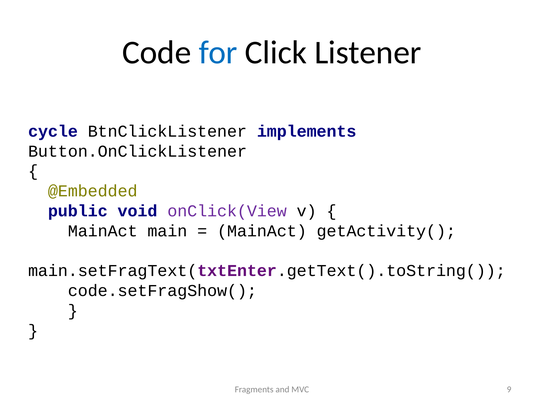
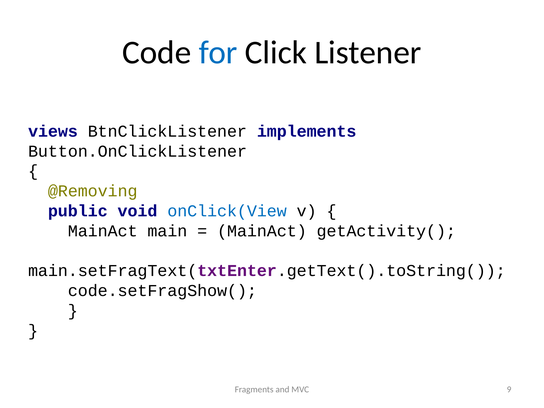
cycle: cycle -> views
@Embedded: @Embedded -> @Removing
onClick(View colour: purple -> blue
